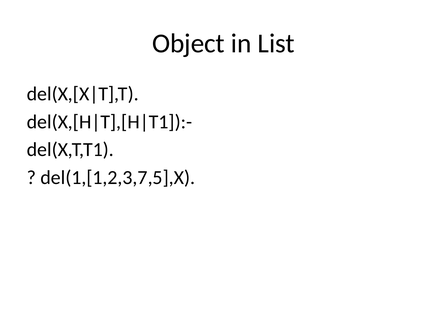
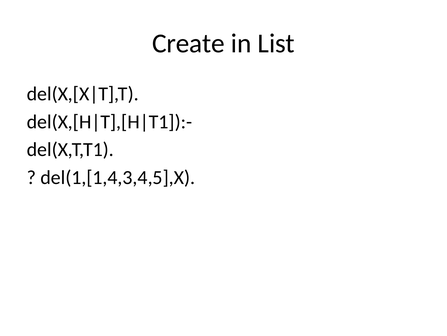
Object: Object -> Create
del(1,[1,2,3,7,5],X: del(1,[1,2,3,7,5],X -> del(1,[1,4,3,4,5],X
